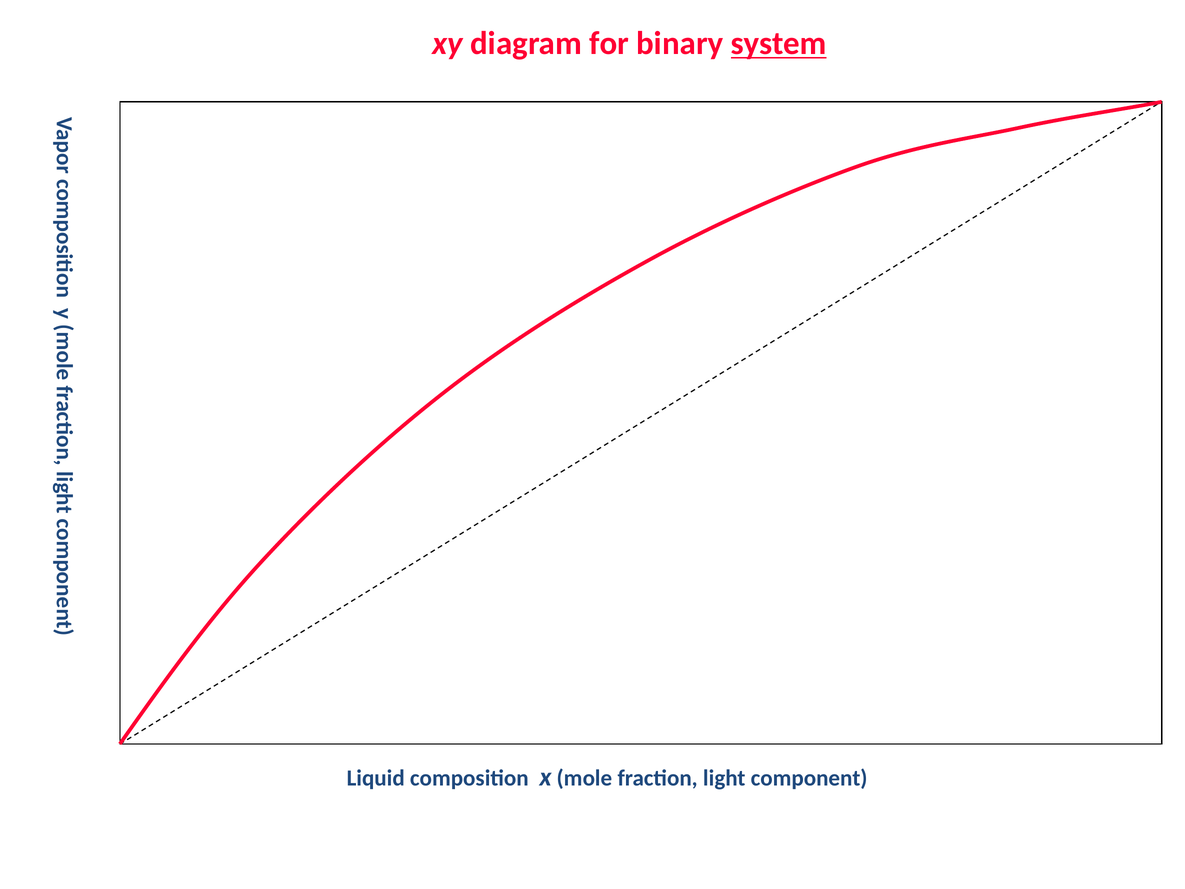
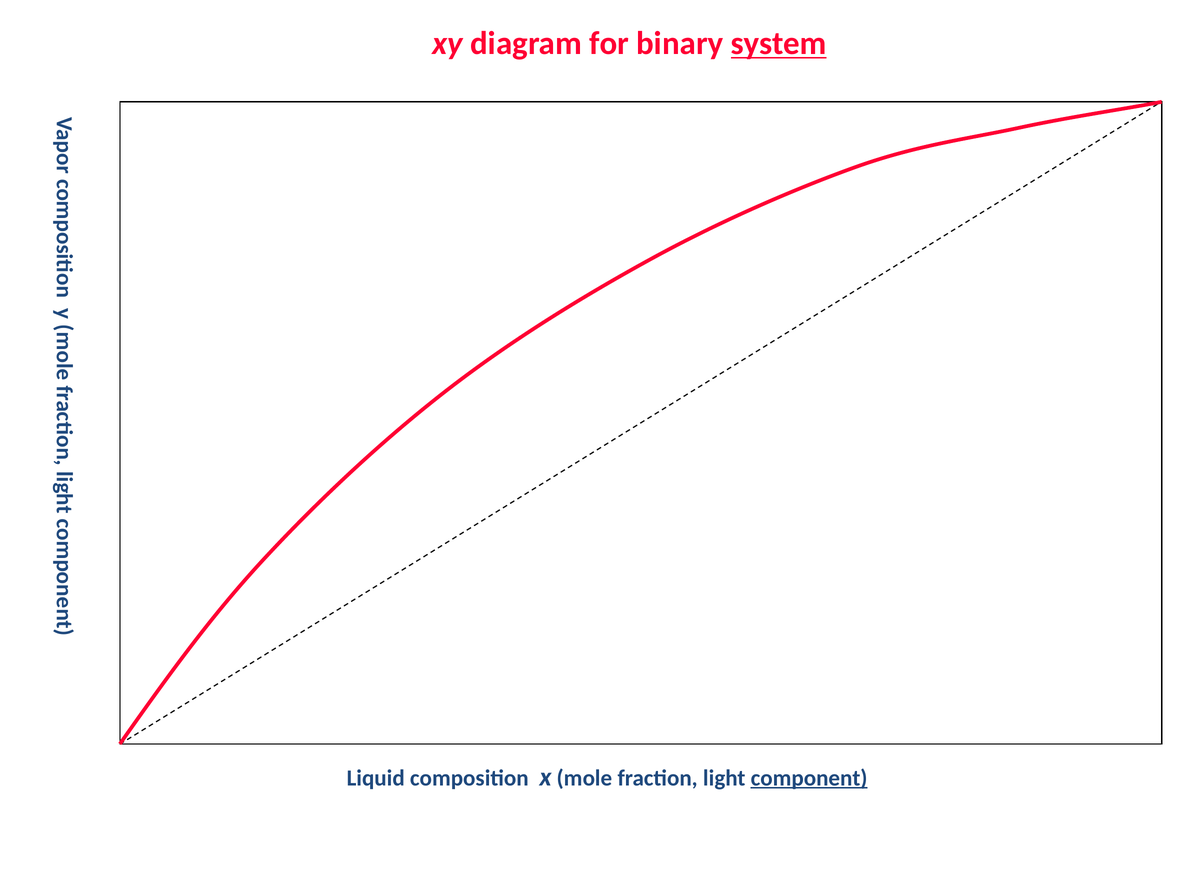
component underline: none -> present
